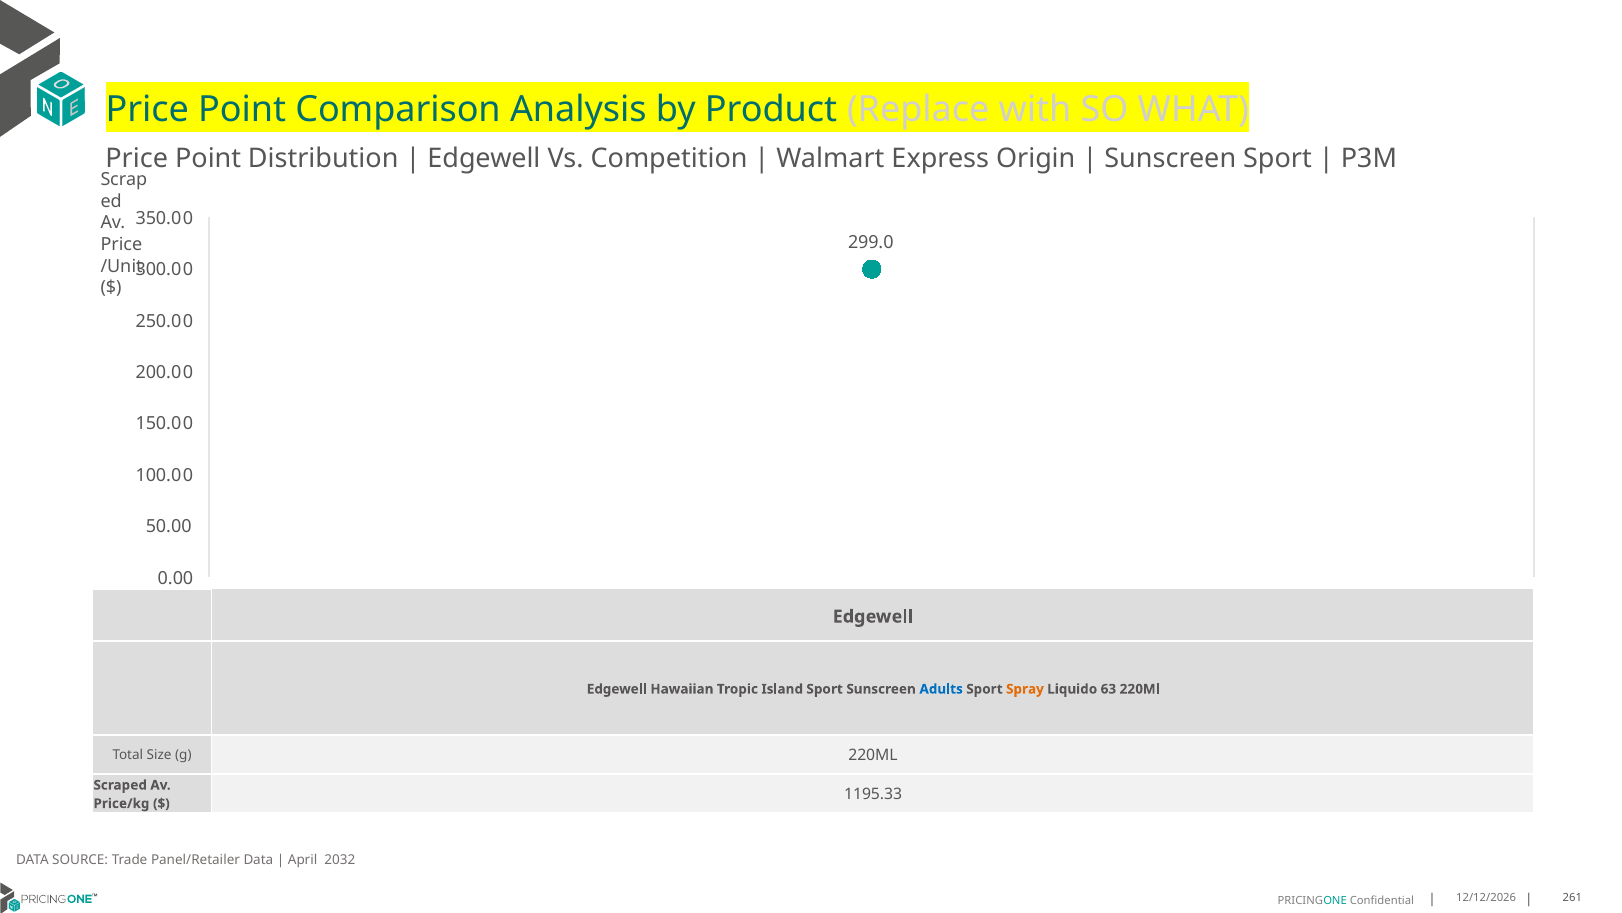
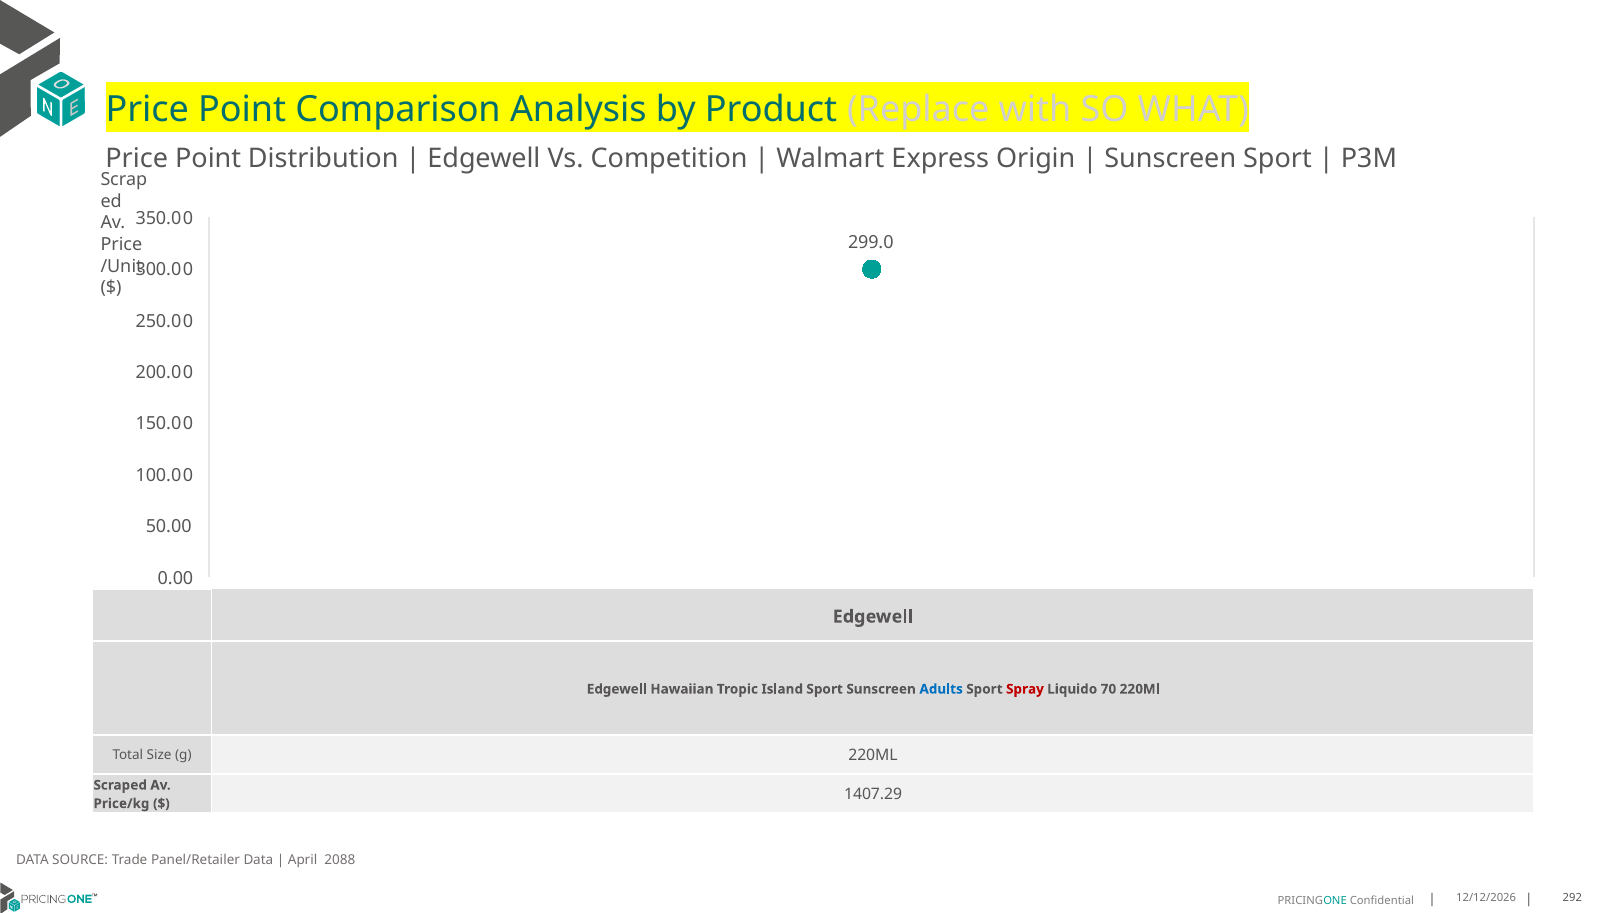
Spray colour: orange -> red
63: 63 -> 70
1195.33: 1195.33 -> 1407.29
2032: 2032 -> 2088
261: 261 -> 292
